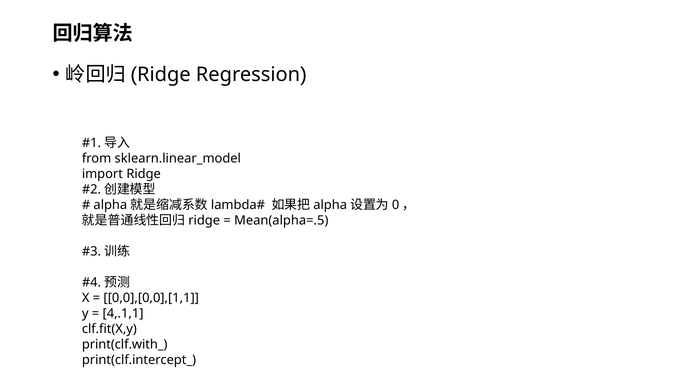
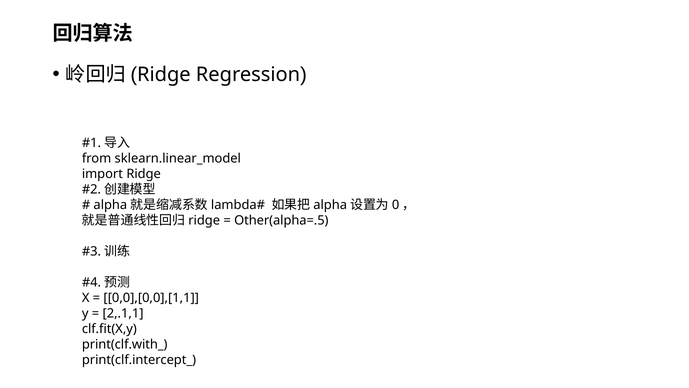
Mean(alpha=.5: Mean(alpha=.5 -> Other(alpha=.5
4,.1,1: 4,.1,1 -> 2,.1,1
